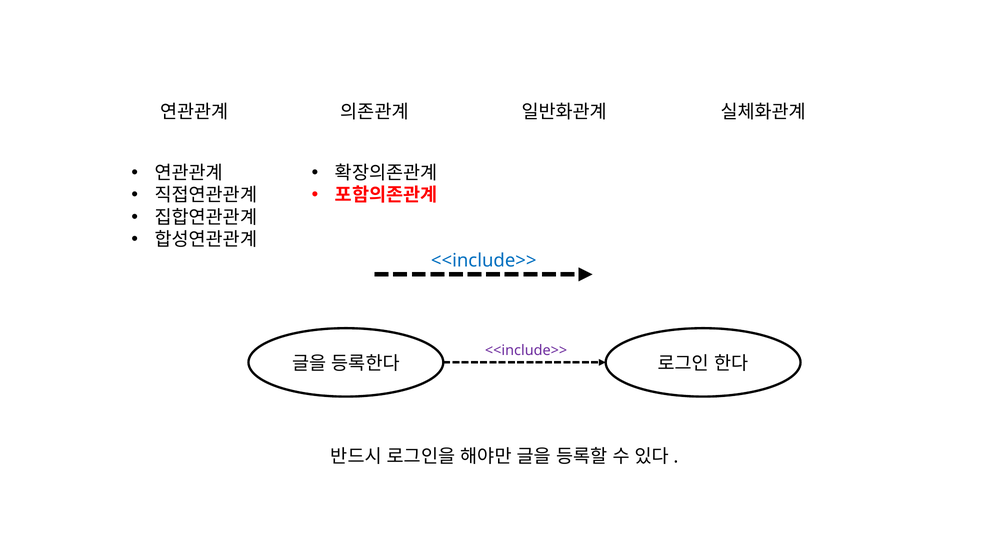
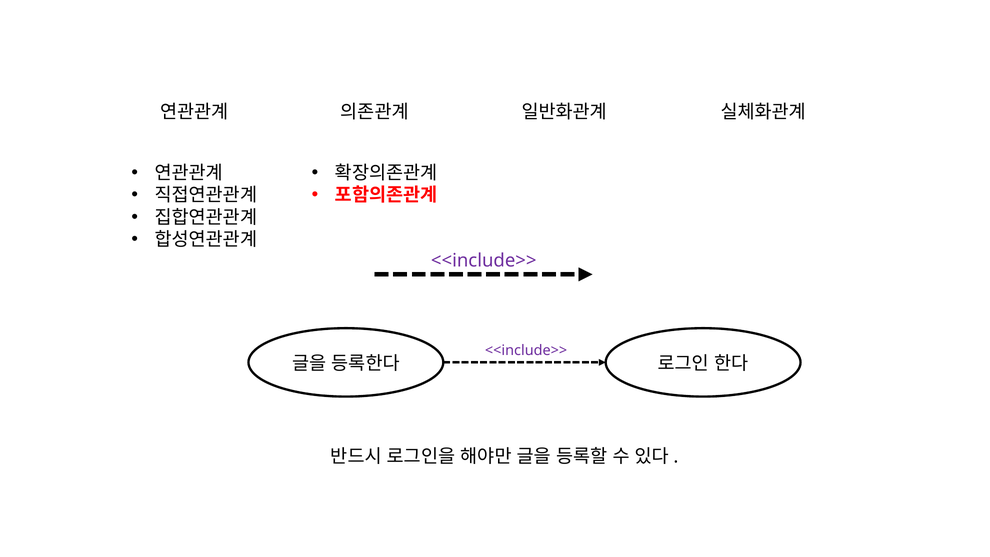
<<include>> at (484, 260) colour: blue -> purple
